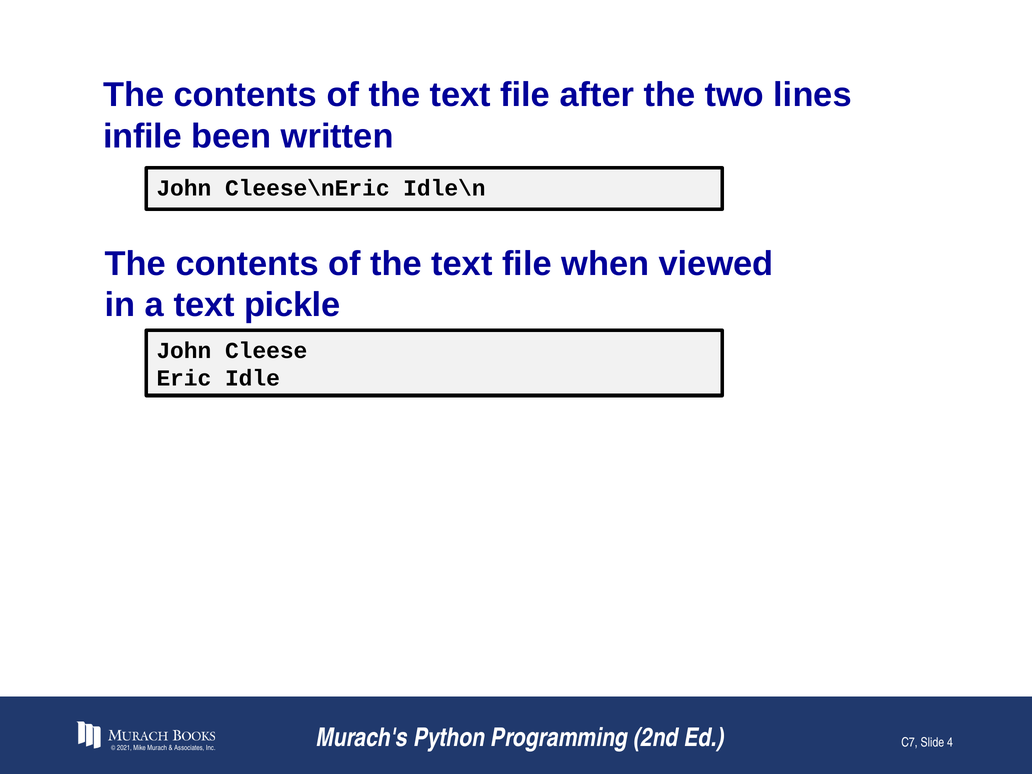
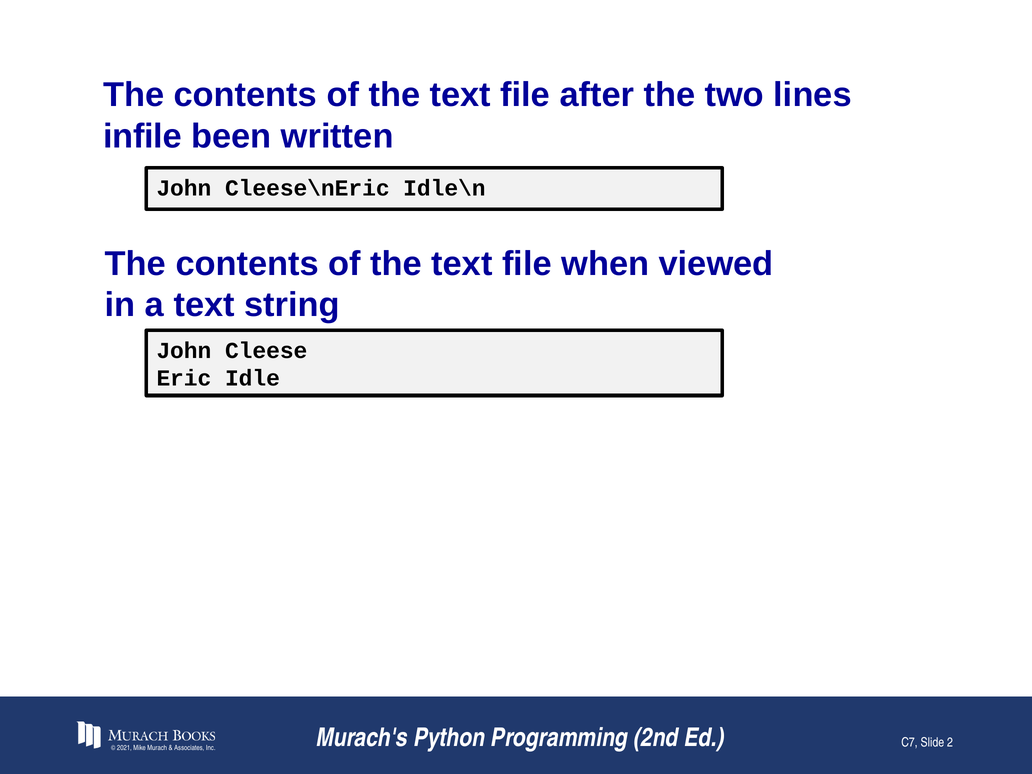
pickle: pickle -> string
4: 4 -> 2
